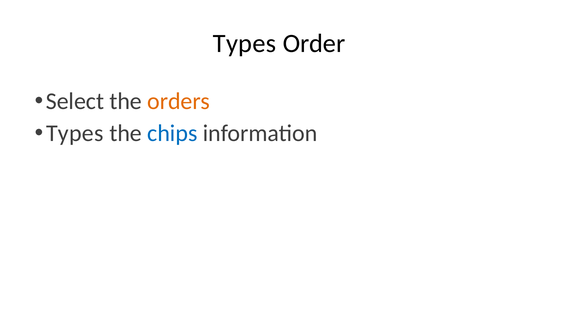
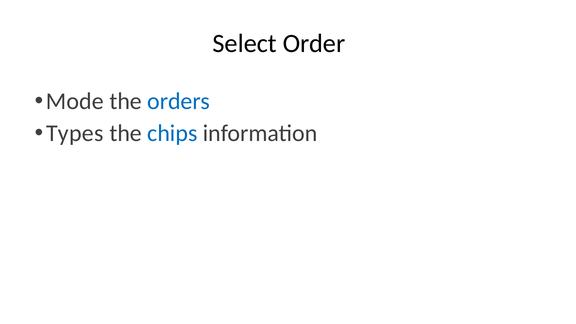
Types at (245, 43): Types -> Select
Select: Select -> Mode
orders colour: orange -> blue
